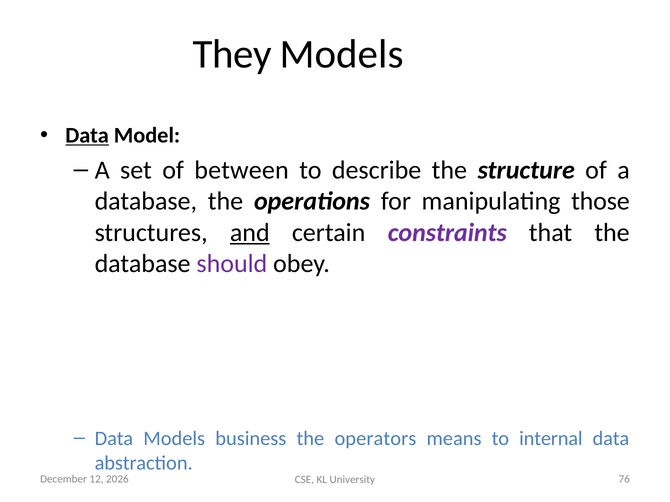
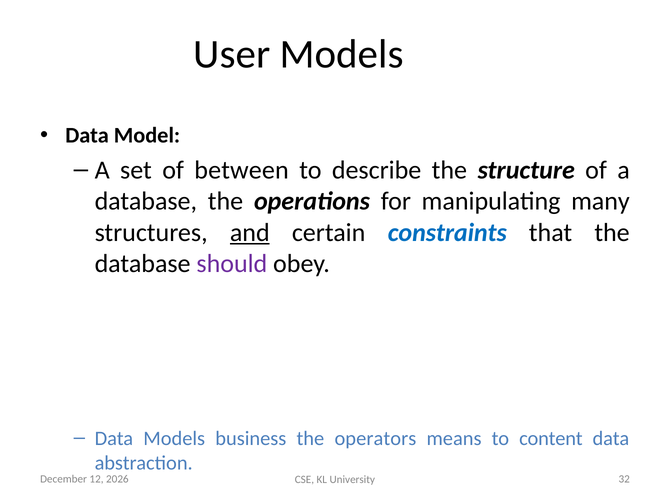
They: They -> User
Data at (87, 136) underline: present -> none
those: those -> many
constraints colour: purple -> blue
internal: internal -> content
76: 76 -> 32
